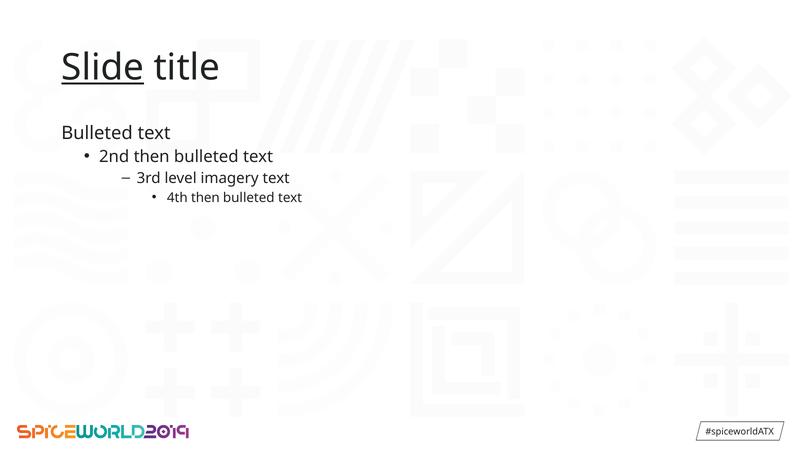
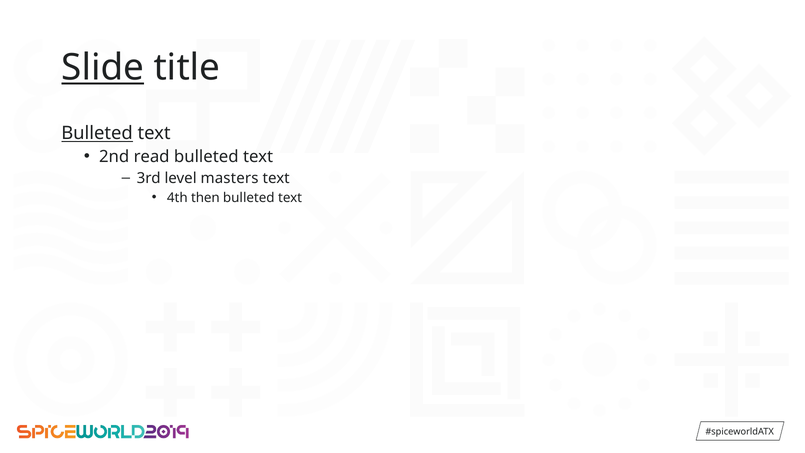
Bulleted at (97, 133) underline: none -> present
2nd then: then -> read
imagery: imagery -> masters
